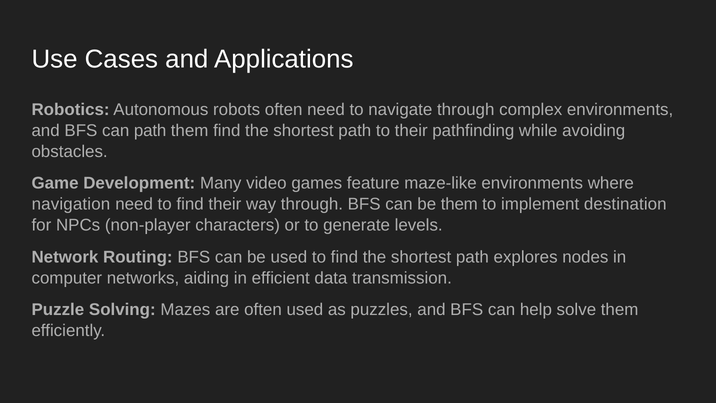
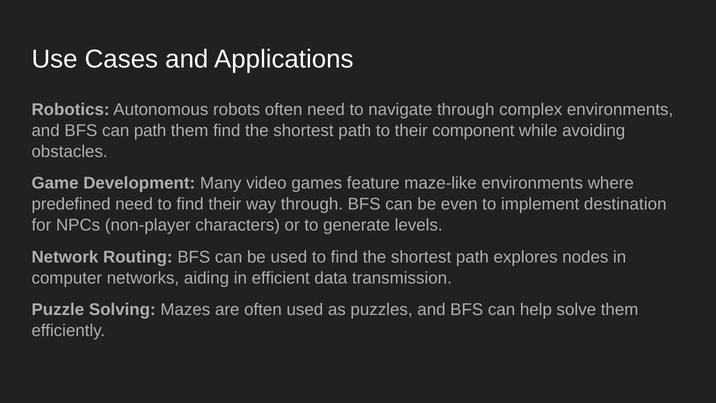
pathfinding: pathfinding -> component
navigation: navigation -> predefined
be them: them -> even
